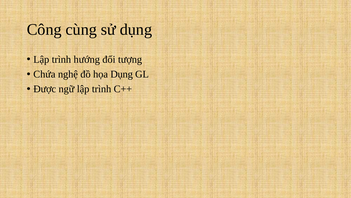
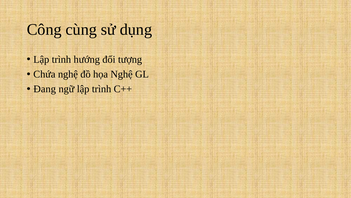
họa Dụng: Dụng -> Nghệ
Được: Được -> Đang
